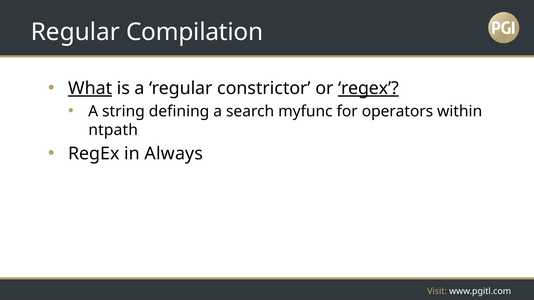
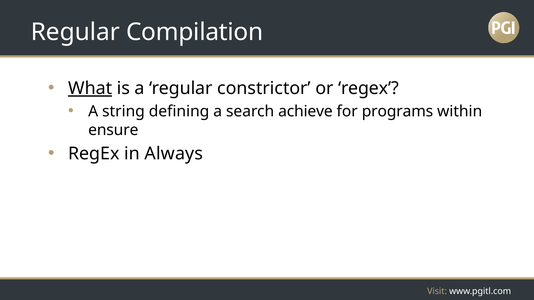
regex at (368, 88) underline: present -> none
myfunc: myfunc -> achieve
operators: operators -> programs
ntpath: ntpath -> ensure
